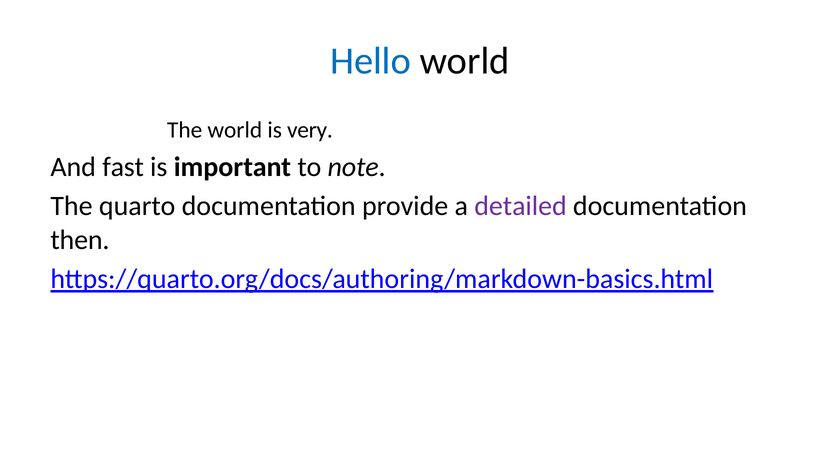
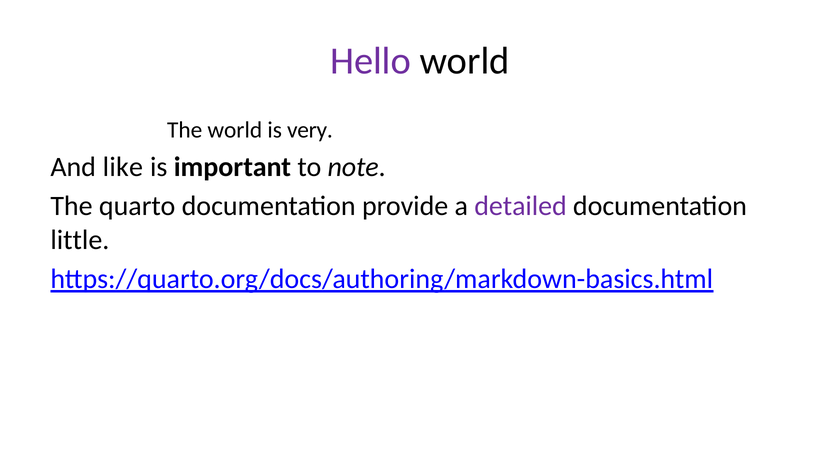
Hello colour: blue -> purple
fast: fast -> like
then: then -> little
